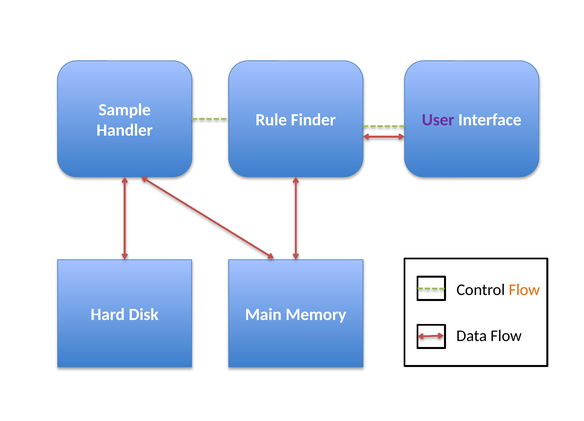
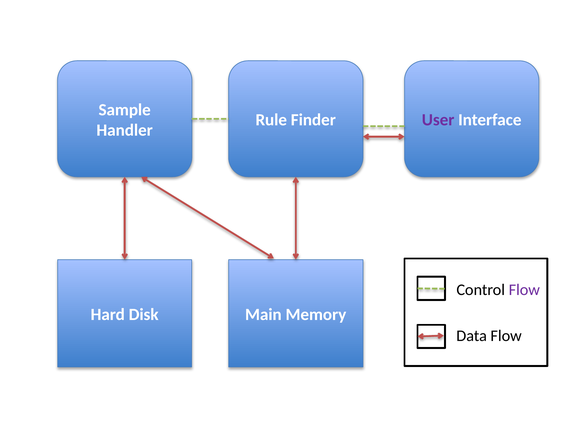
Flow at (524, 290) colour: orange -> purple
